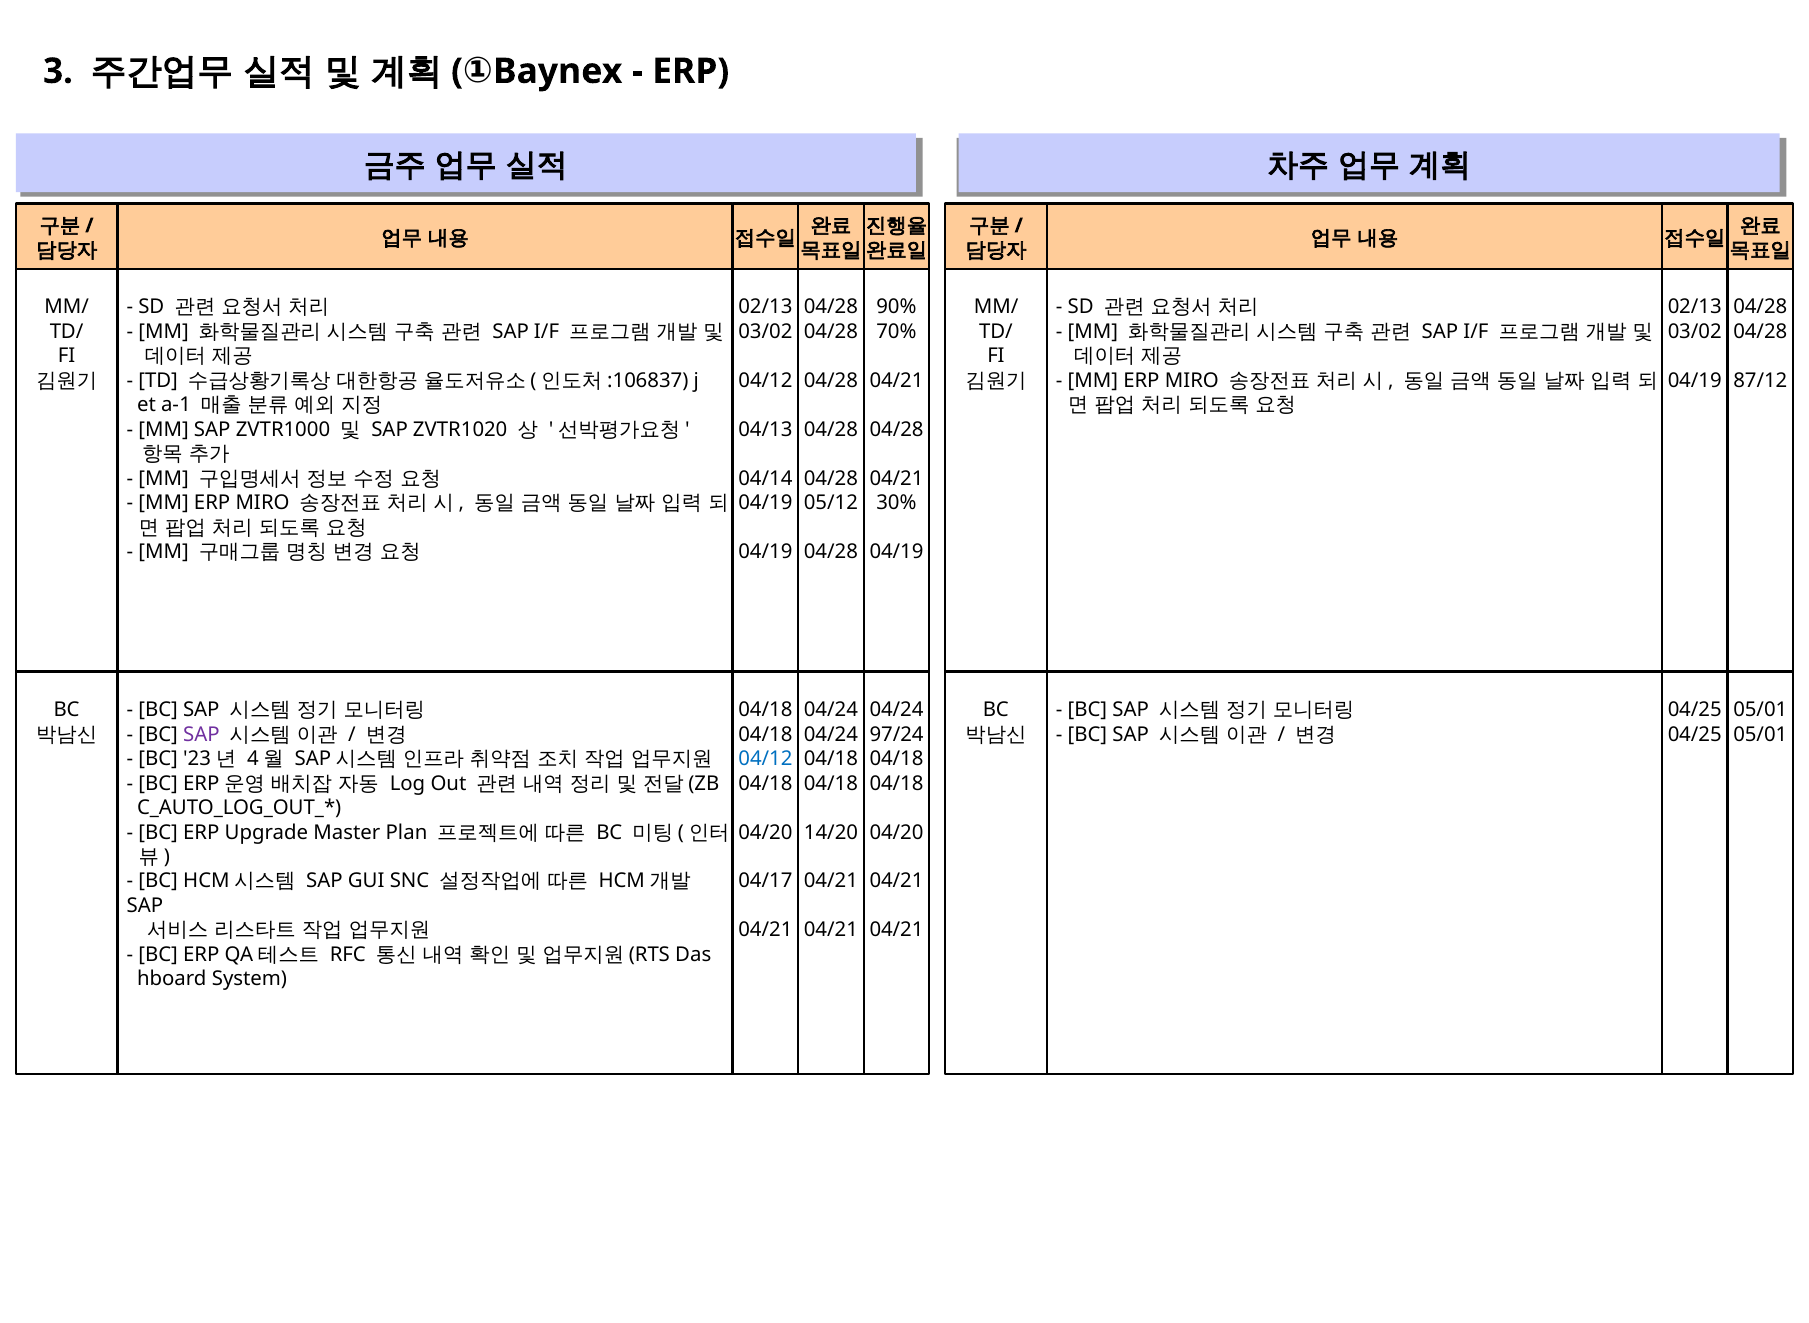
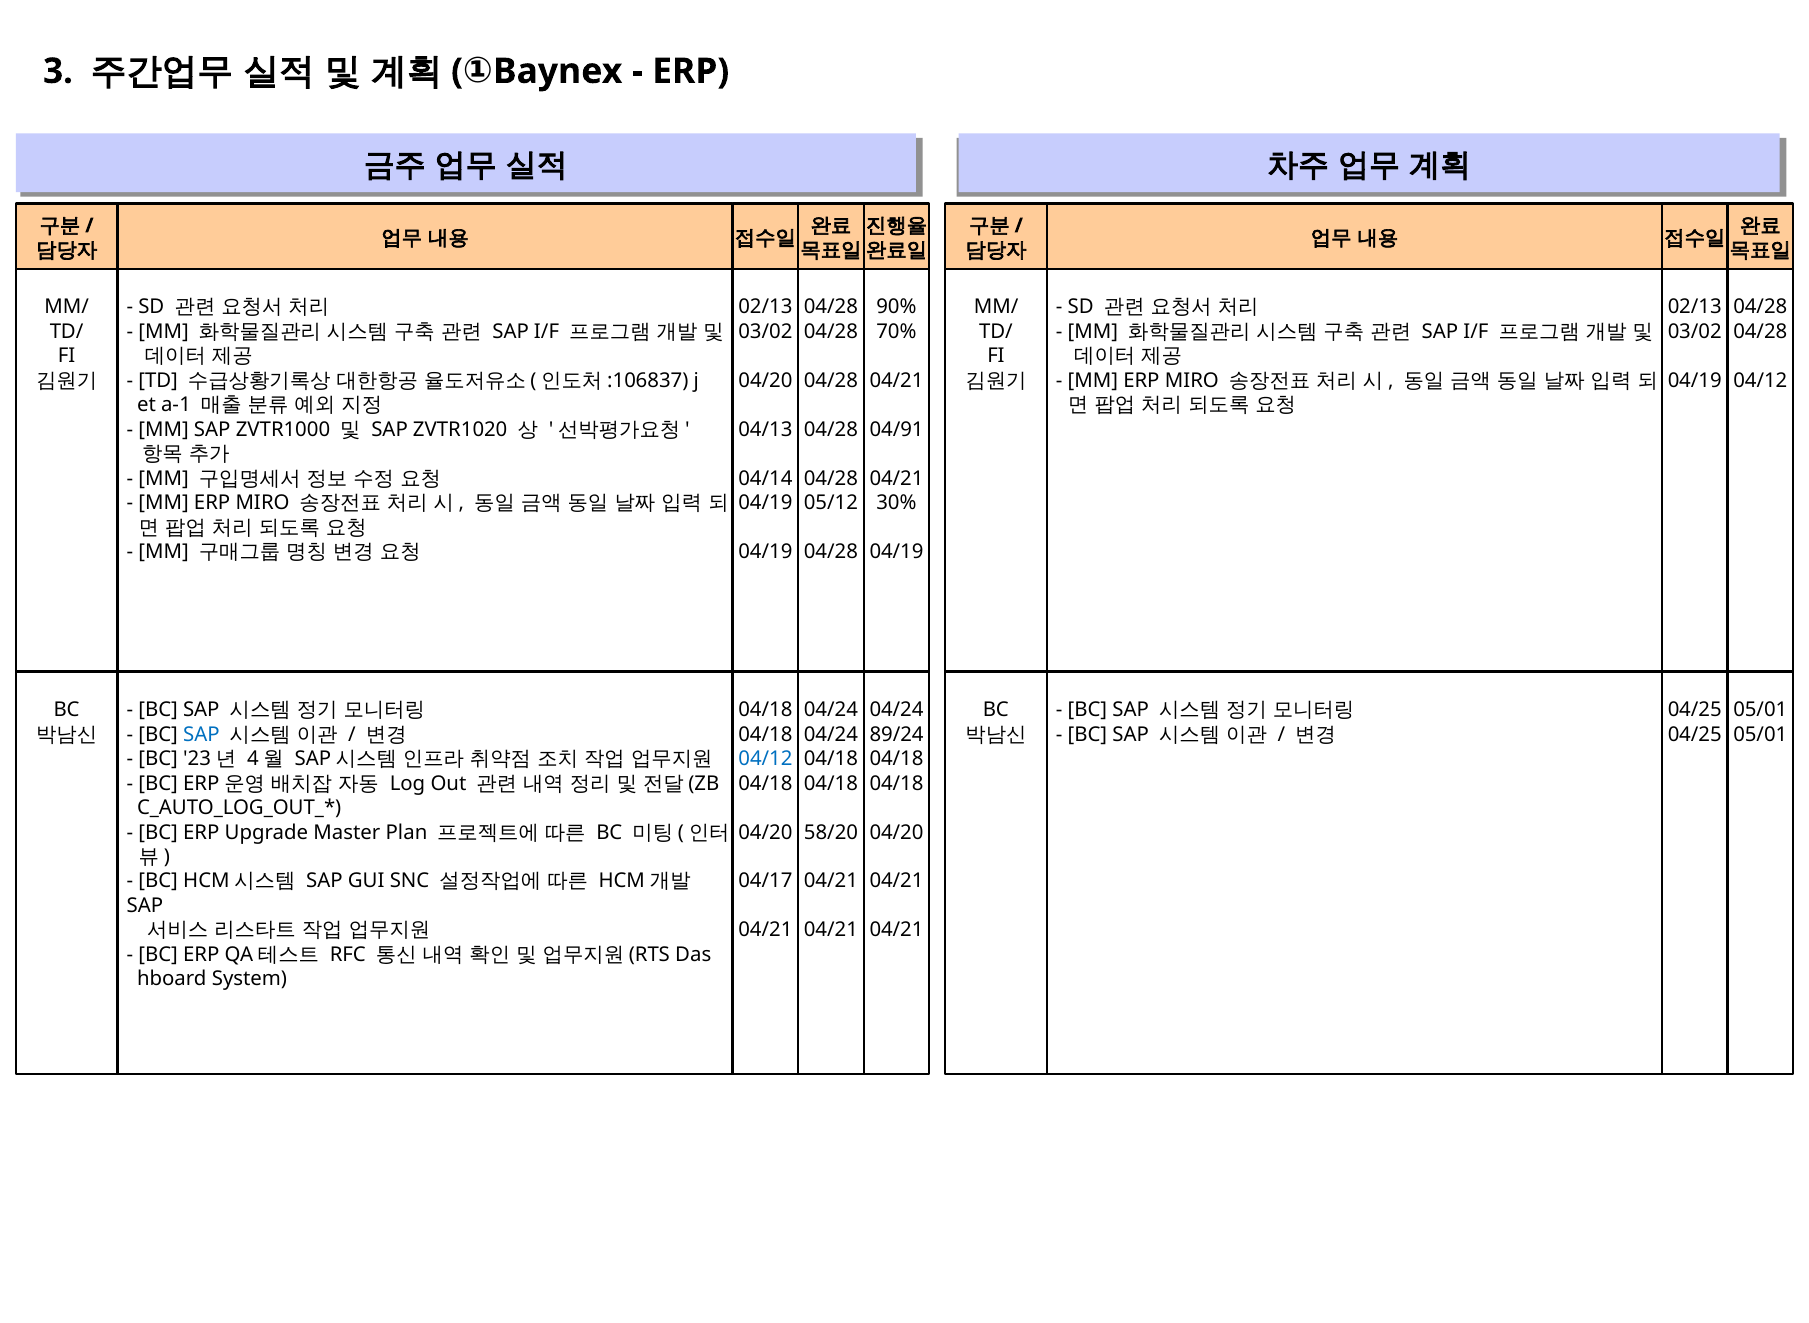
04/12 at (765, 381): 04/12 -> 04/20
87/12 at (1760, 381): 87/12 -> 04/12
04/28 at (897, 430): 04/28 -> 04/91
SAP at (201, 734) colour: purple -> blue
97/24: 97/24 -> 89/24
14/20: 14/20 -> 58/20
